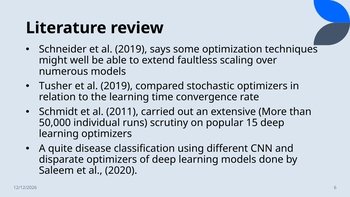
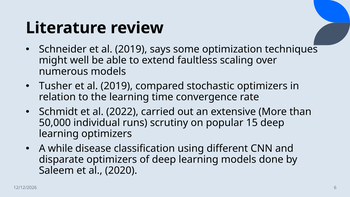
2011: 2011 -> 2022
quite: quite -> while
